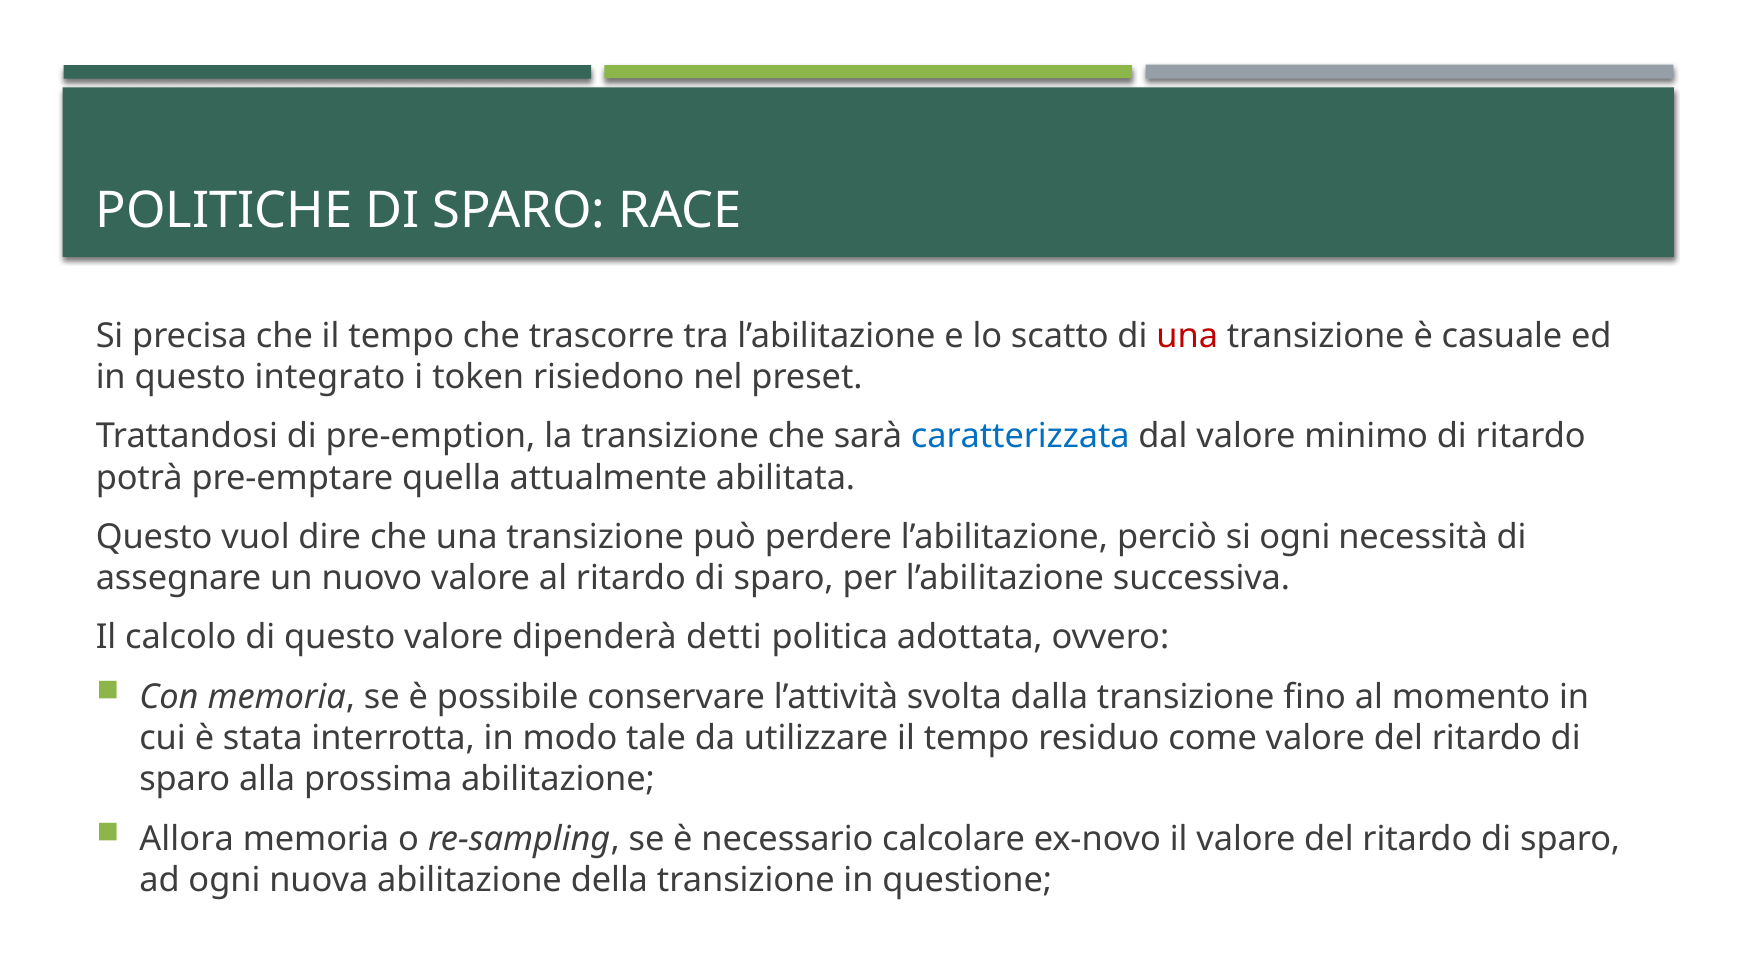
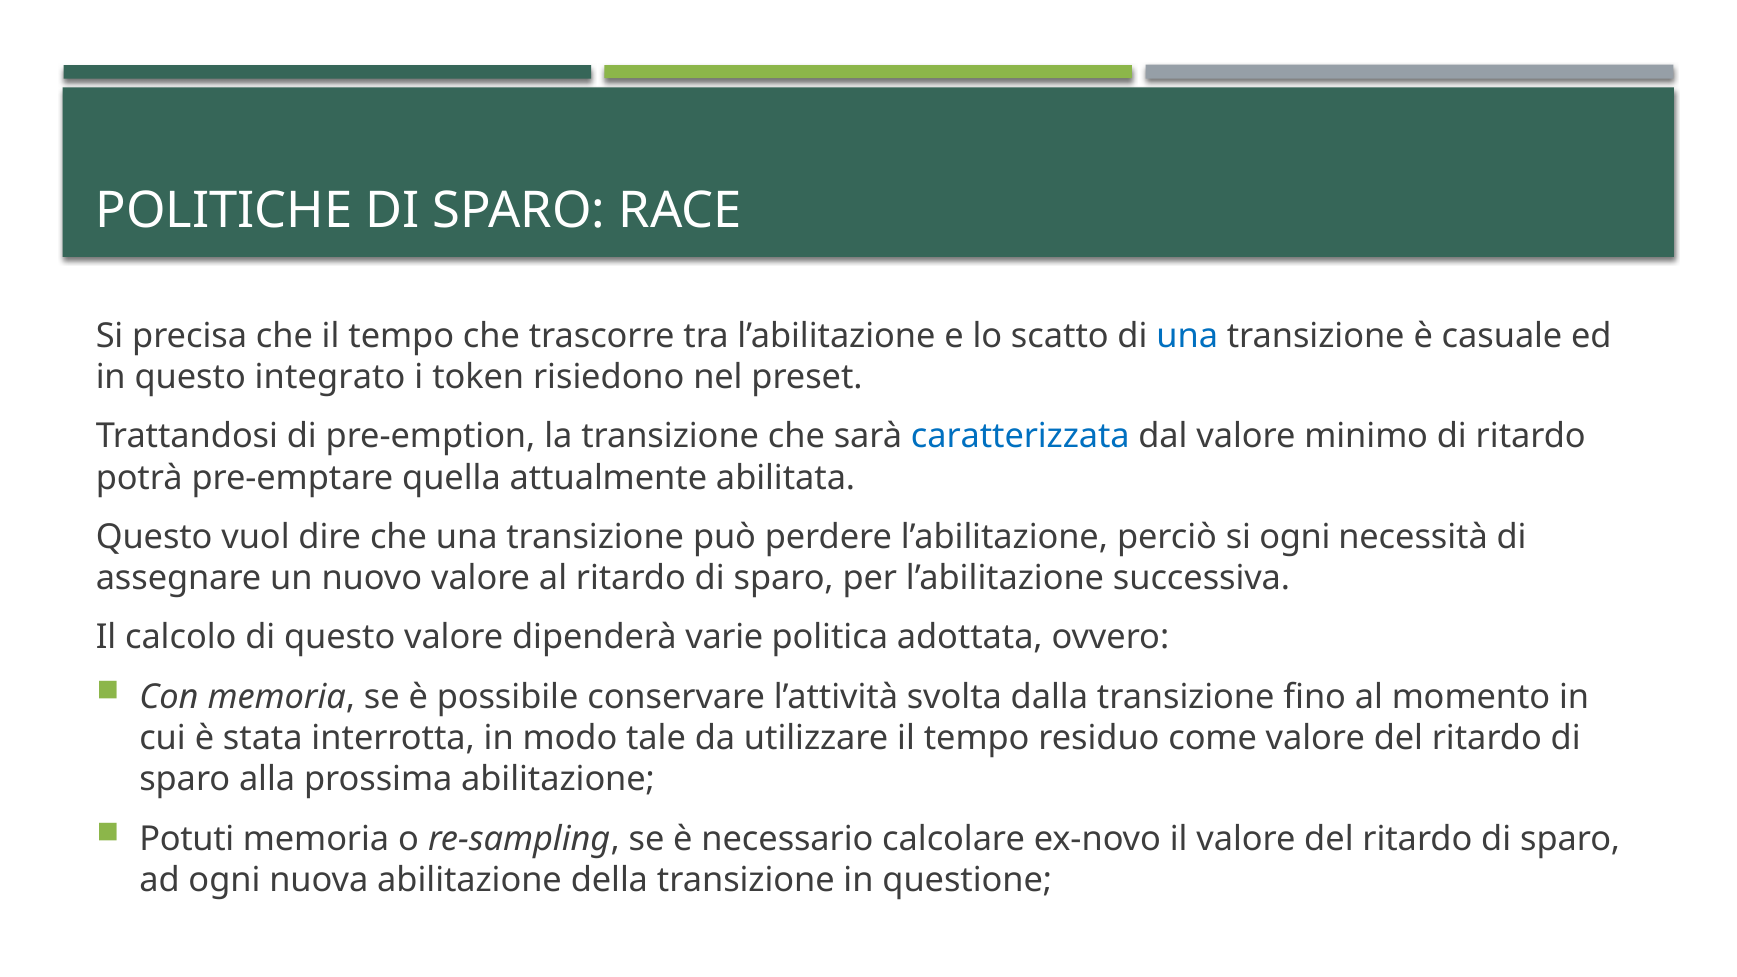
una at (1187, 336) colour: red -> blue
detti: detti -> varie
Allora: Allora -> Potuti
